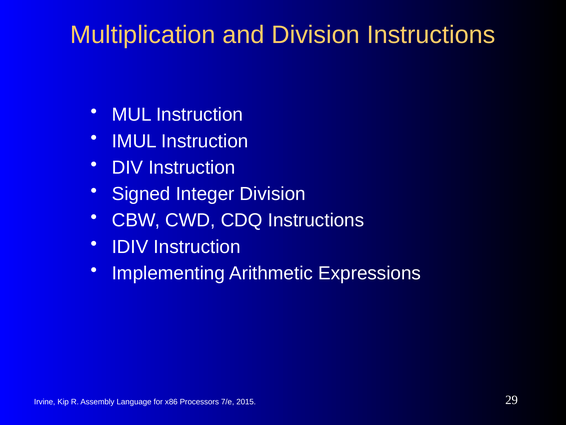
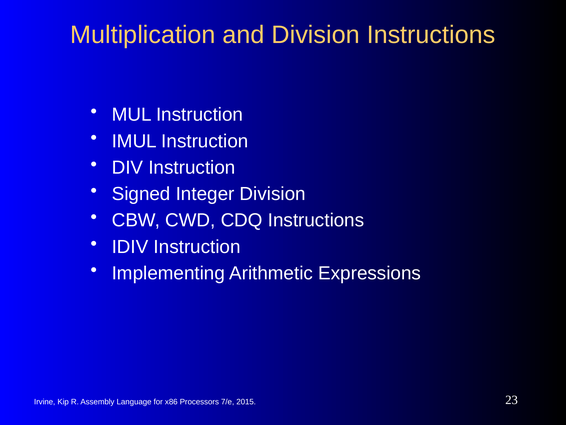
29: 29 -> 23
